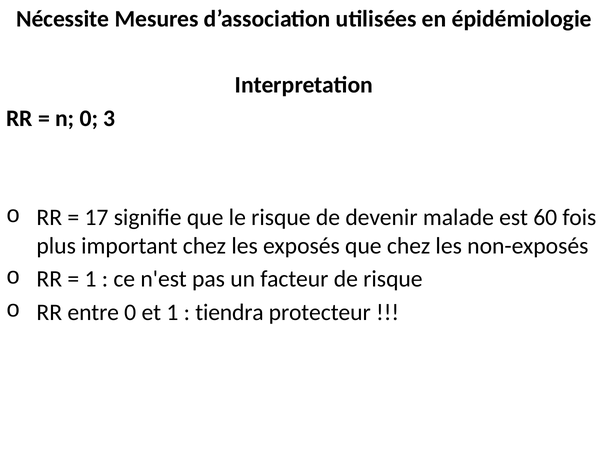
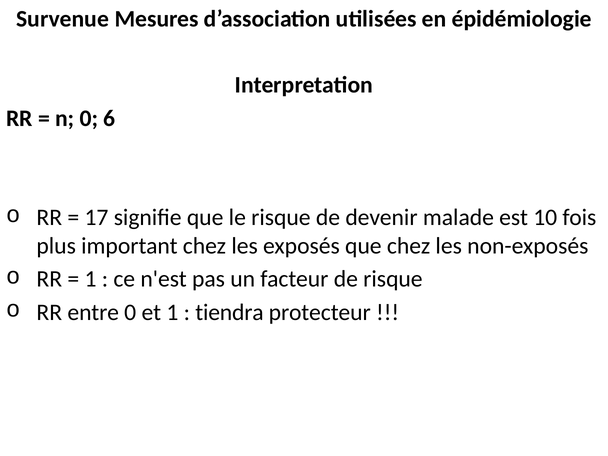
Nécessite: Nécessite -> Survenue
3: 3 -> 6
60: 60 -> 10
